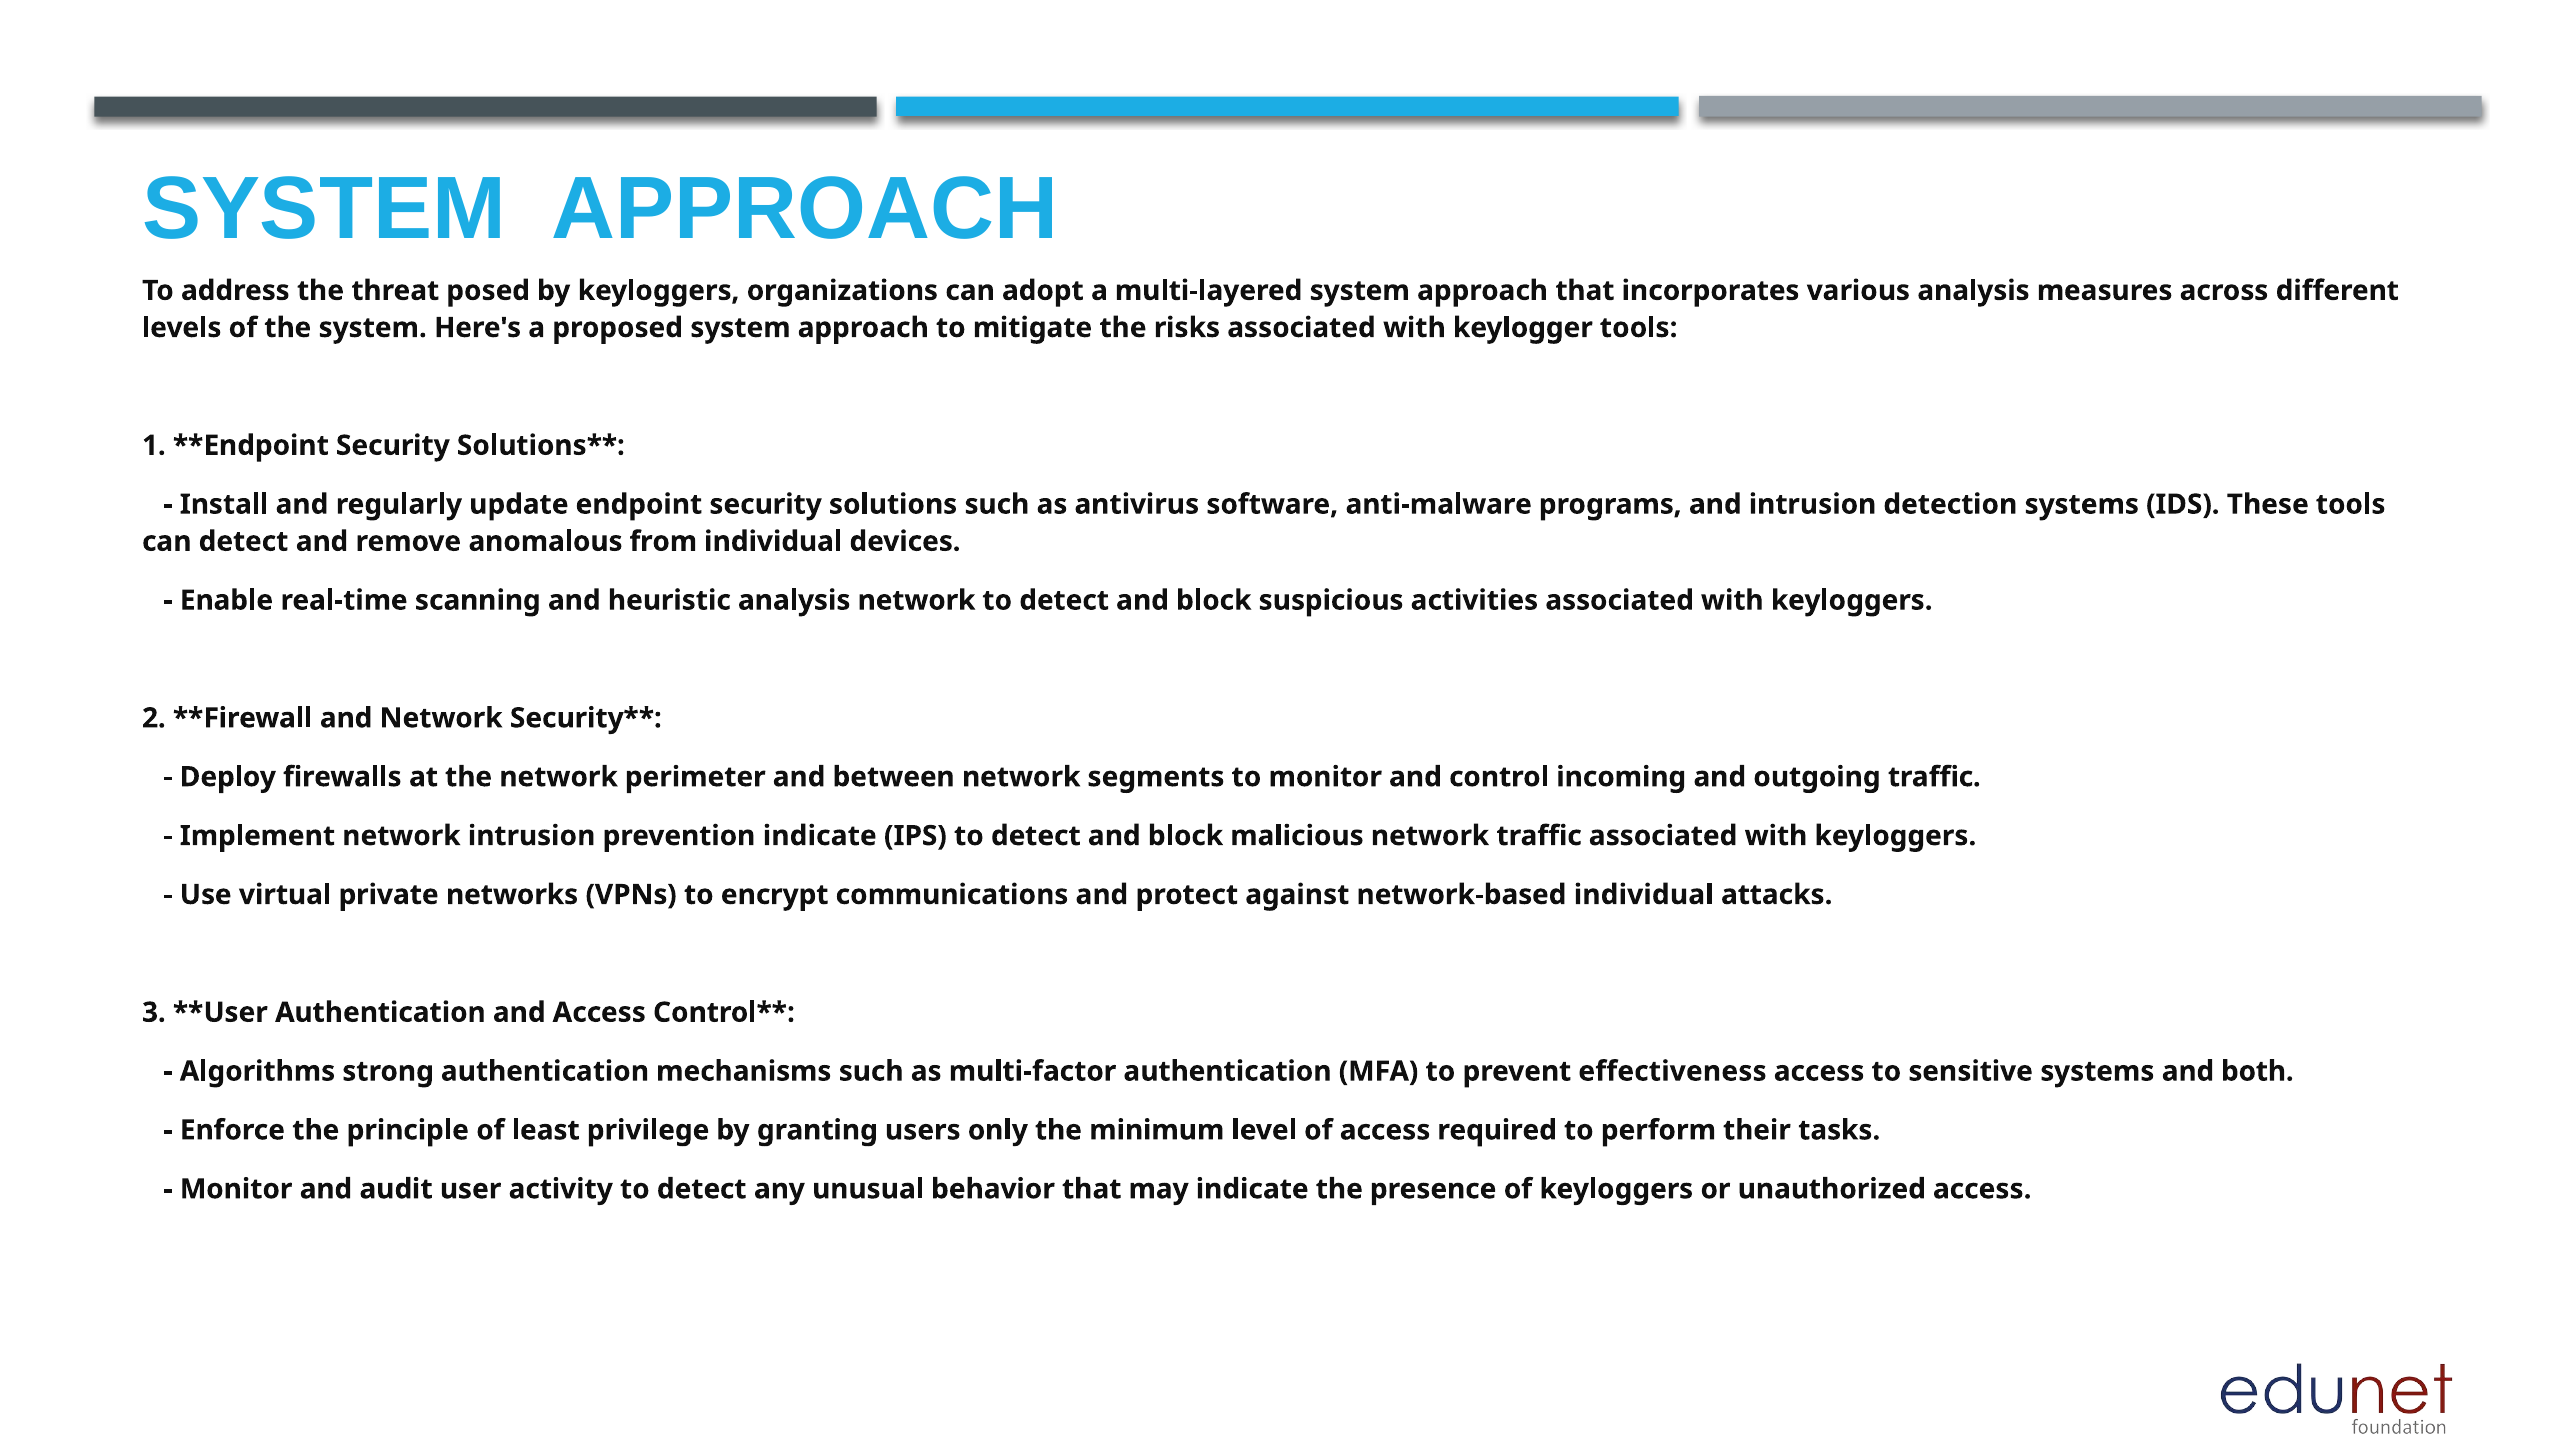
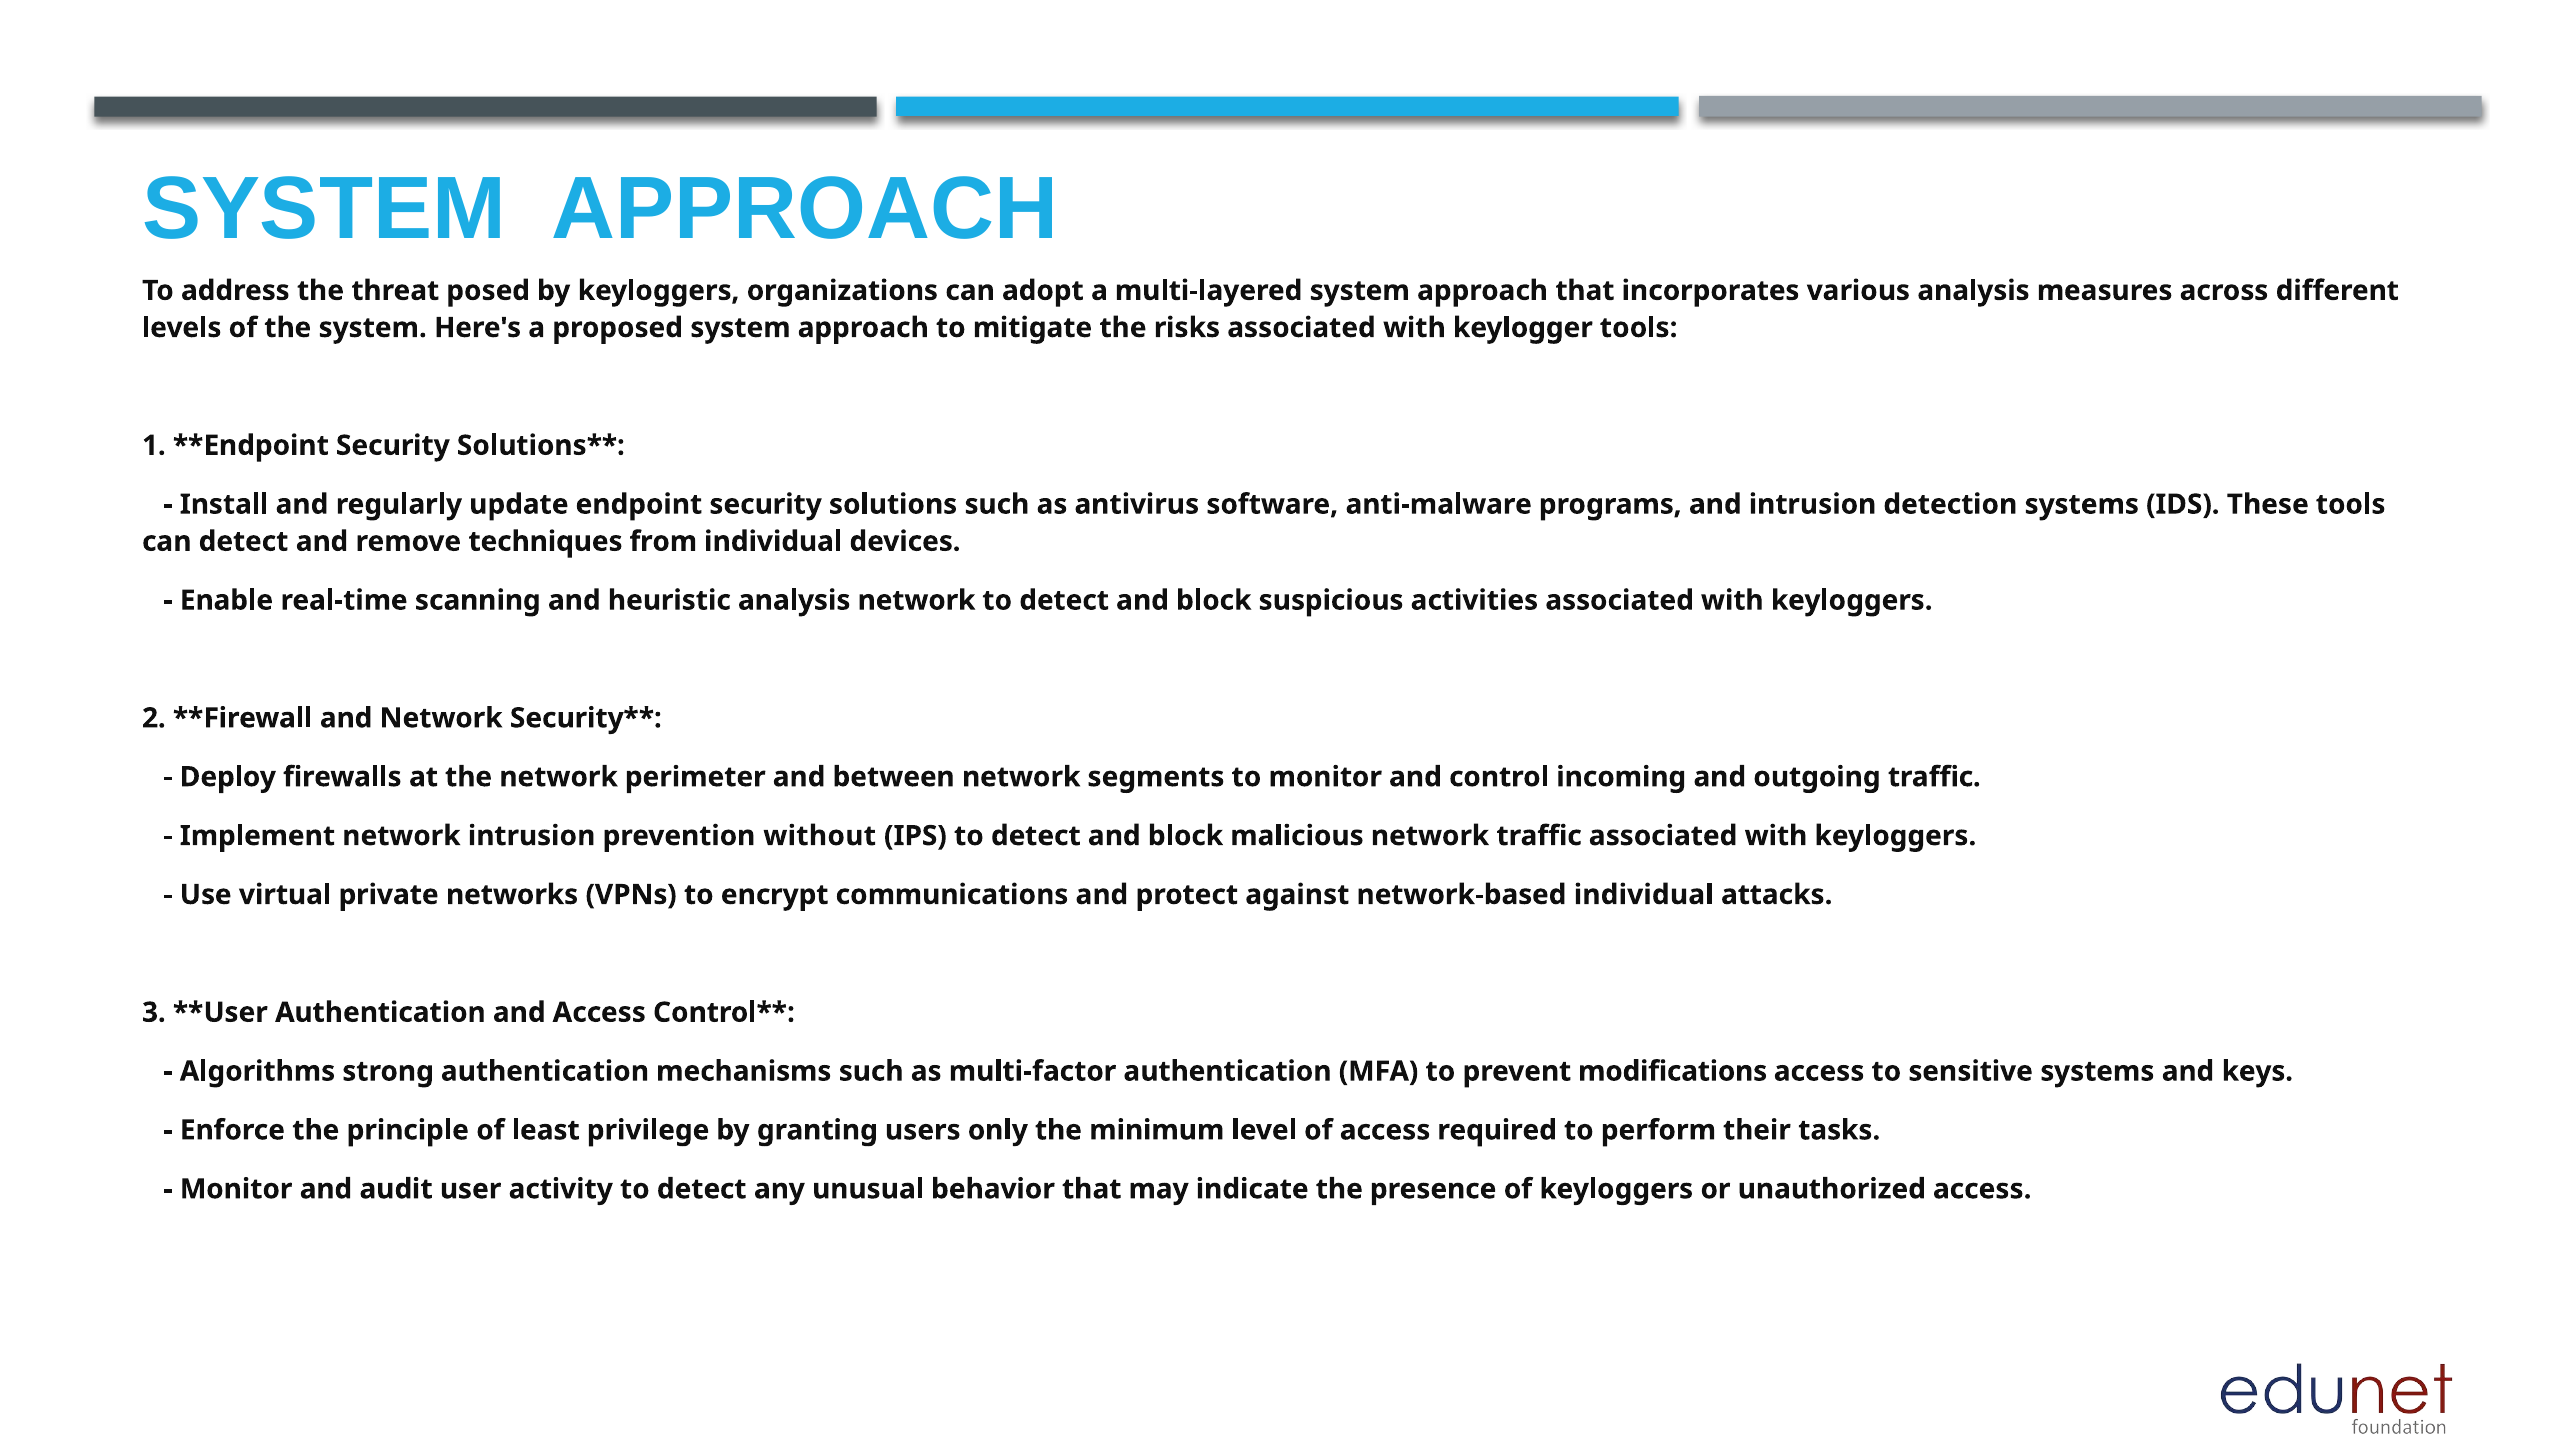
anomalous: anomalous -> techniques
prevention indicate: indicate -> without
effectiveness: effectiveness -> modifications
both: both -> keys
